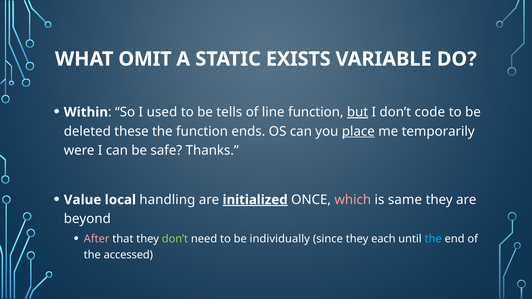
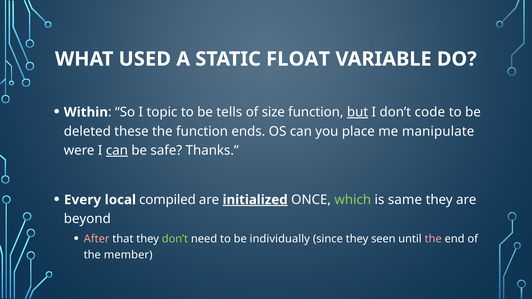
OMIT: OMIT -> USED
EXISTS: EXISTS -> FLOAT
used: used -> topic
line: line -> size
place underline: present -> none
temporarily: temporarily -> manipulate
can at (117, 151) underline: none -> present
Value: Value -> Every
handling: handling -> compiled
which colour: pink -> light green
each: each -> seen
the at (433, 239) colour: light blue -> pink
accessed: accessed -> member
